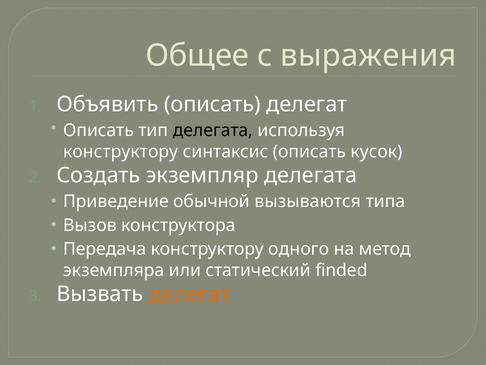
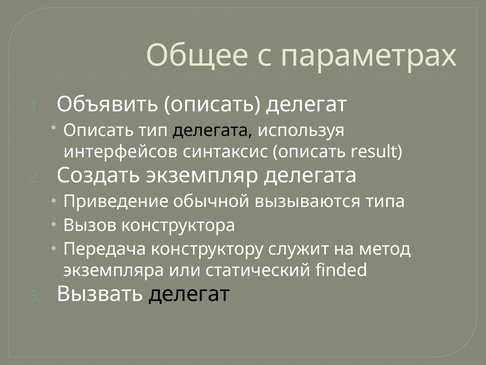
выражения: выражения -> параметрах
конструктору at (121, 151): конструктору -> интерфейсов
кусок: кусок -> result
одного: одного -> служит
делегат at (189, 294) colour: orange -> black
